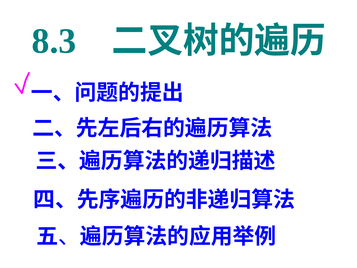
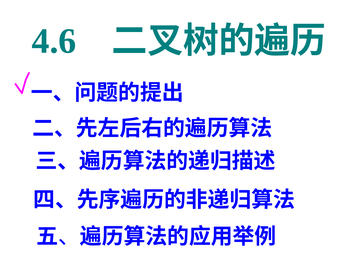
8.3: 8.3 -> 4.6
